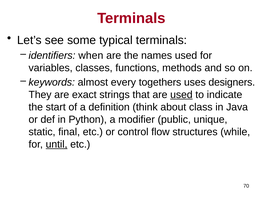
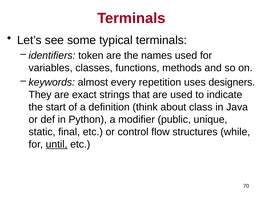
when: when -> token
togethers: togethers -> repetition
used at (181, 95) underline: present -> none
